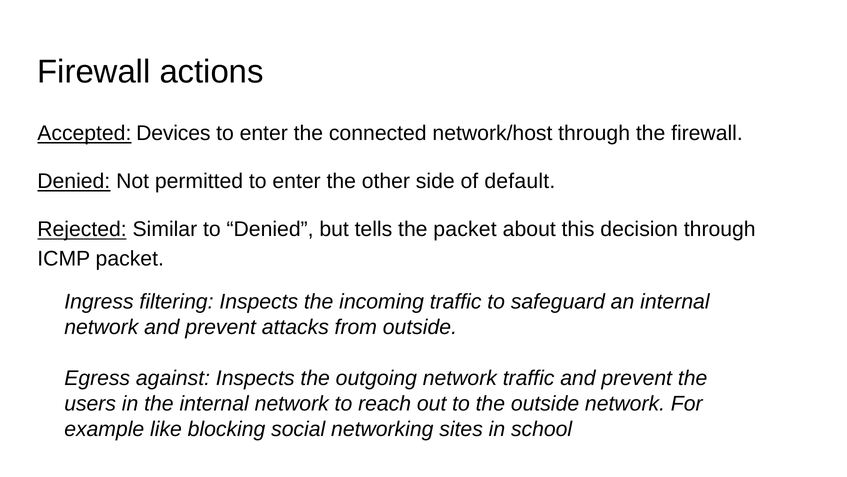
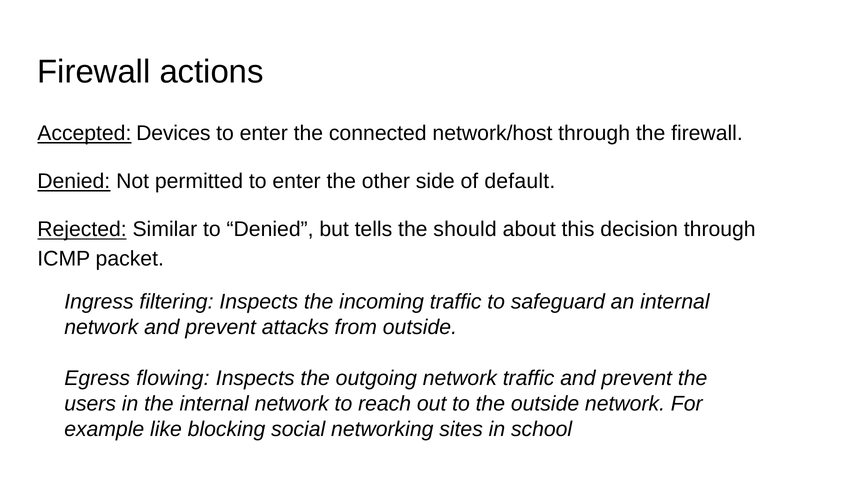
the packet: packet -> should
against: against -> flowing
